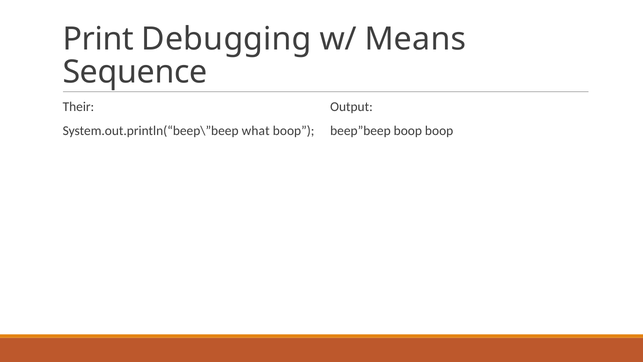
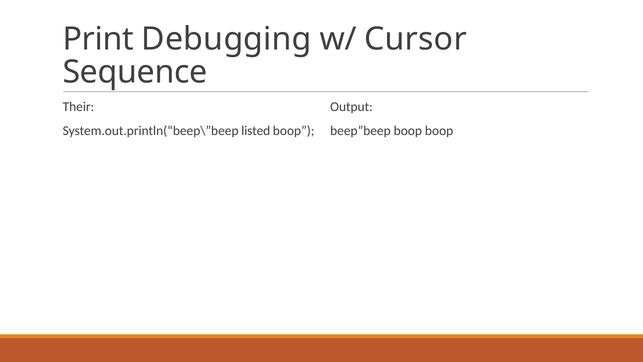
Means: Means -> Cursor
what: what -> listed
